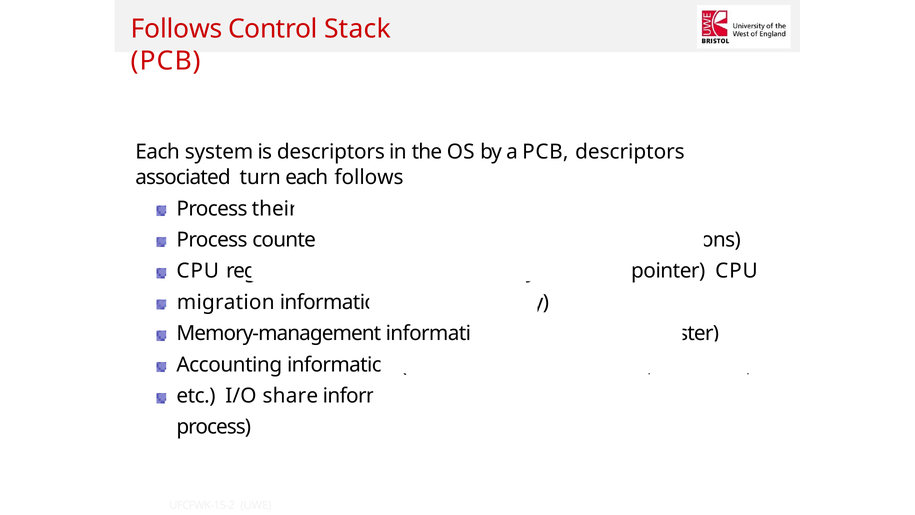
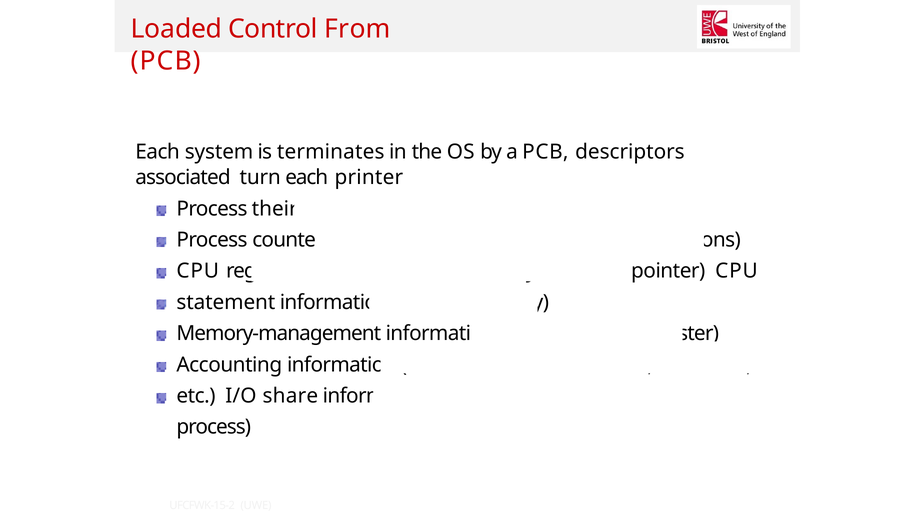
Follows at (177, 29): Follows -> Loaded
Control Stack: Stack -> From
is descriptors: descriptors -> terminates
each follows: follows -> printer
migration: migration -> statement
